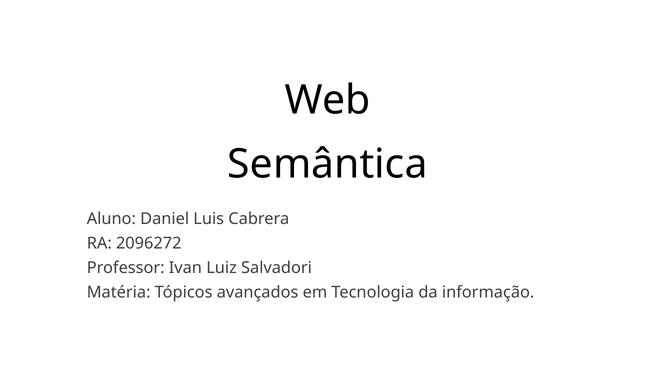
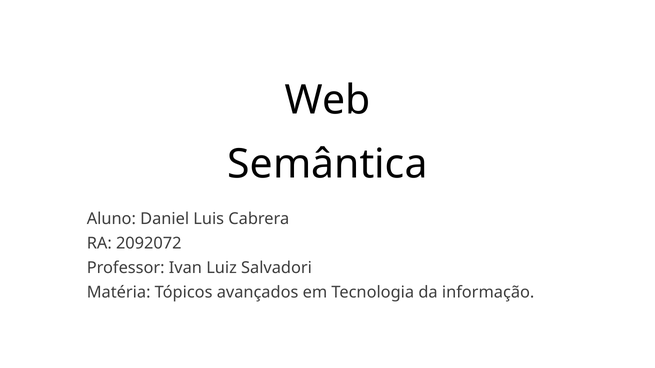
2096272: 2096272 -> 2092072
